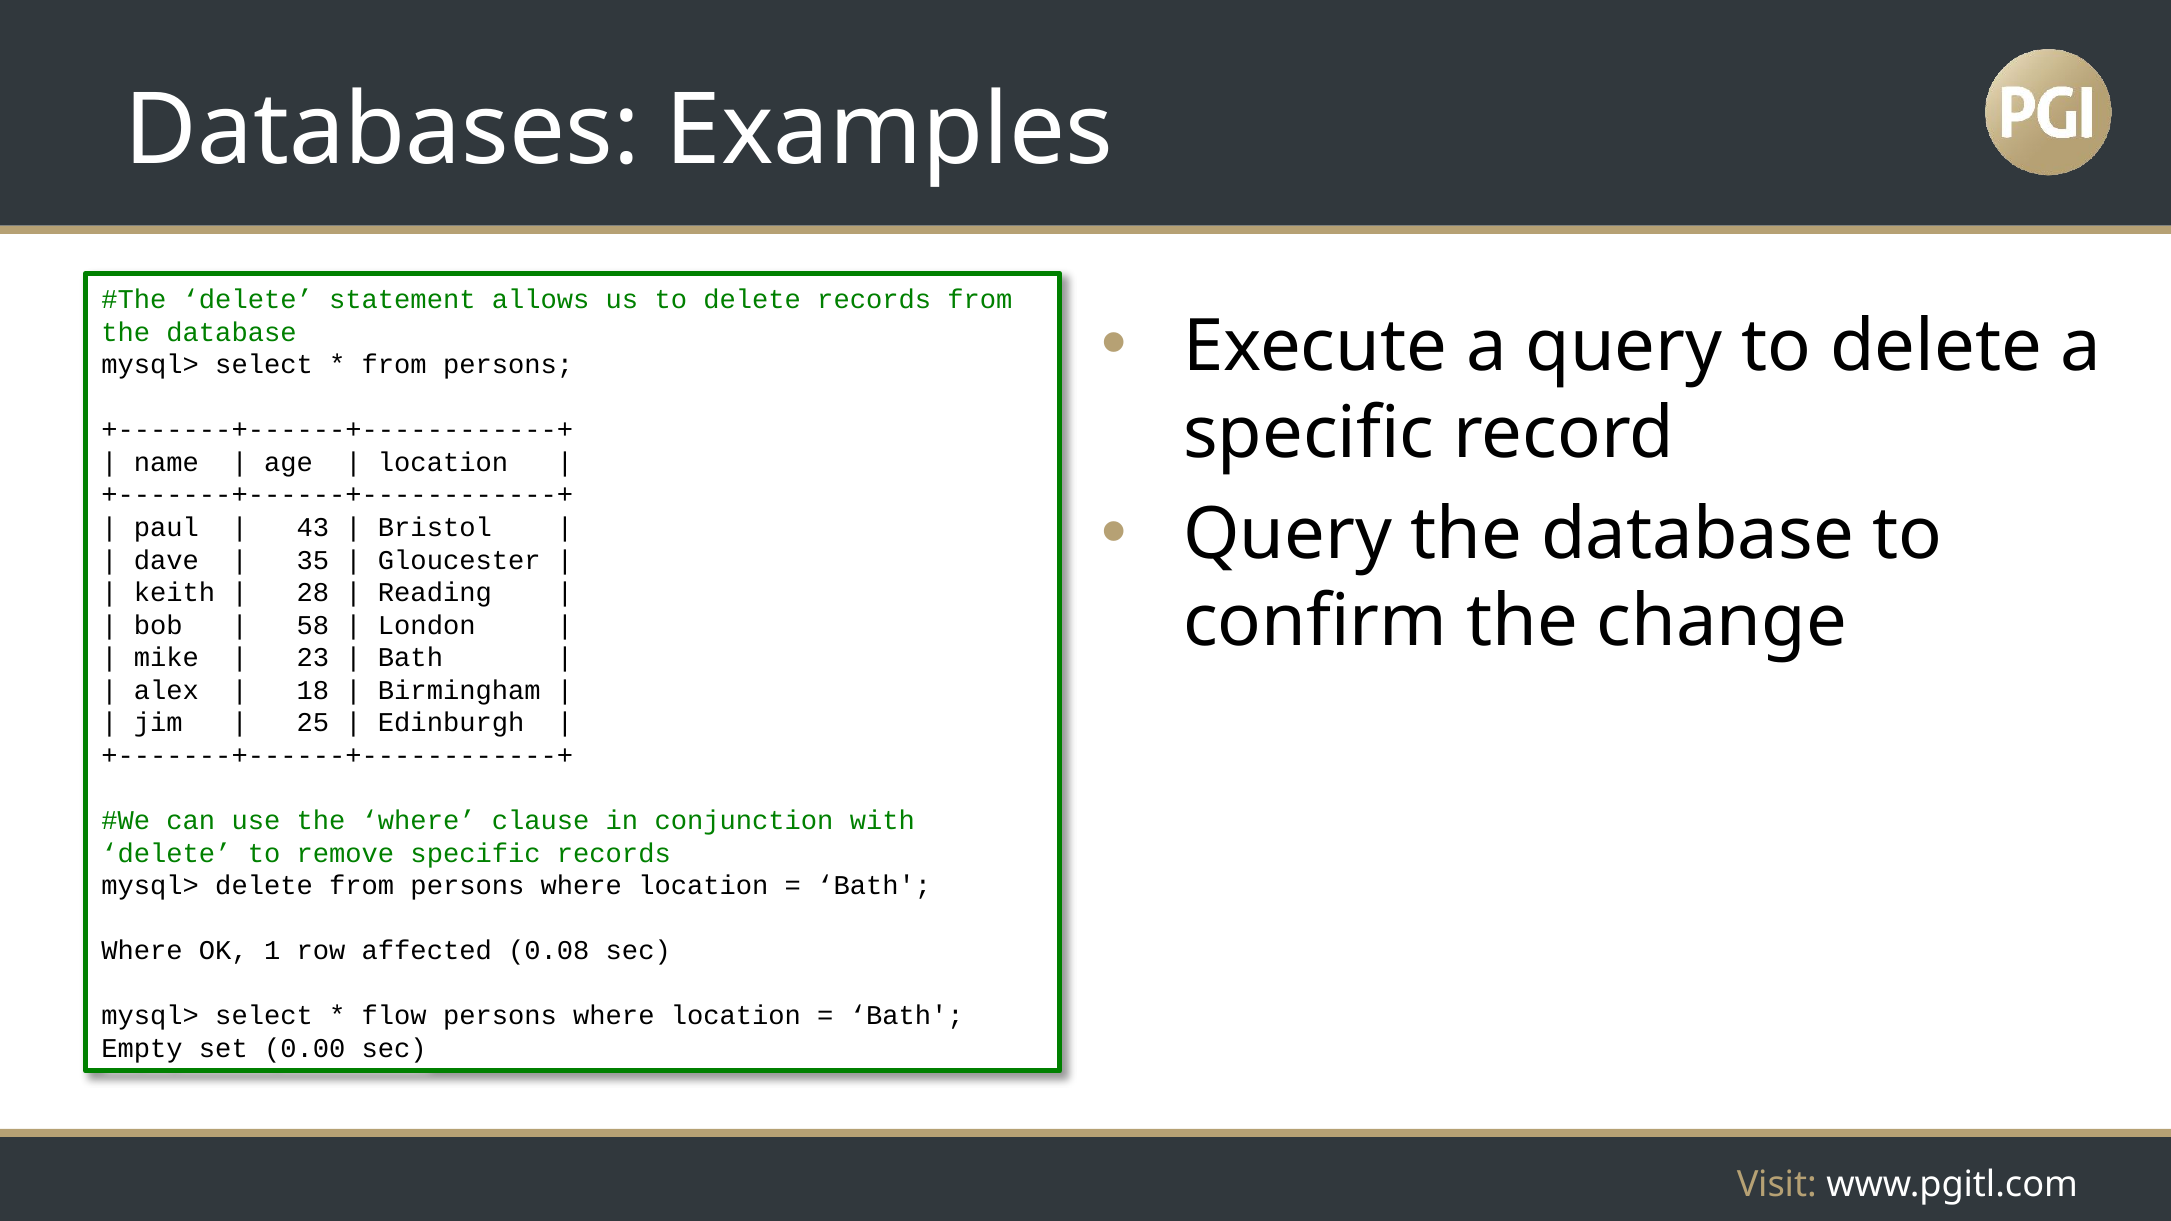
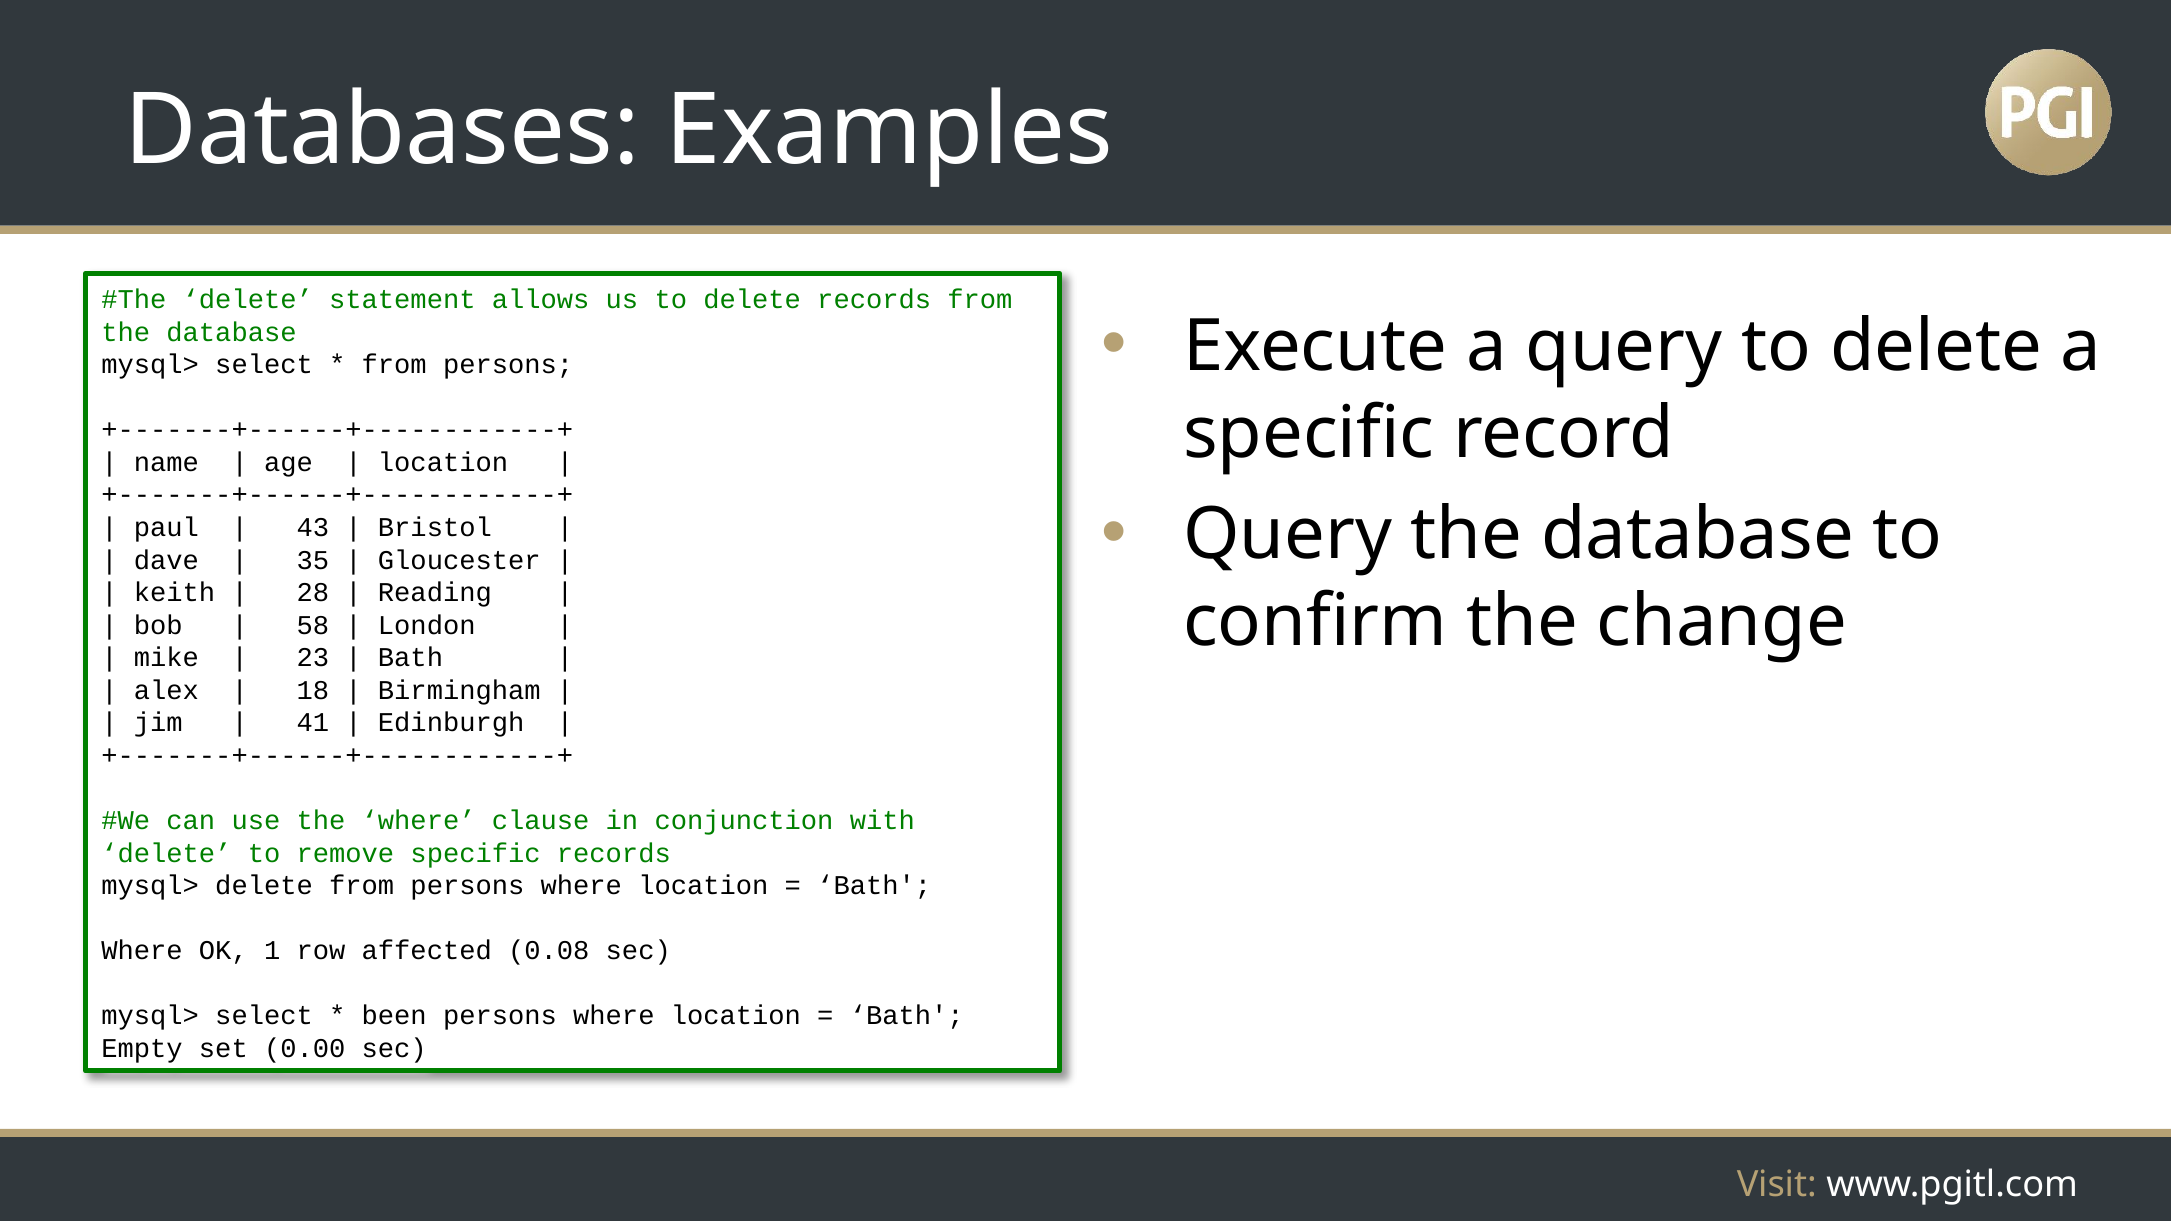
25: 25 -> 41
flow: flow -> been
